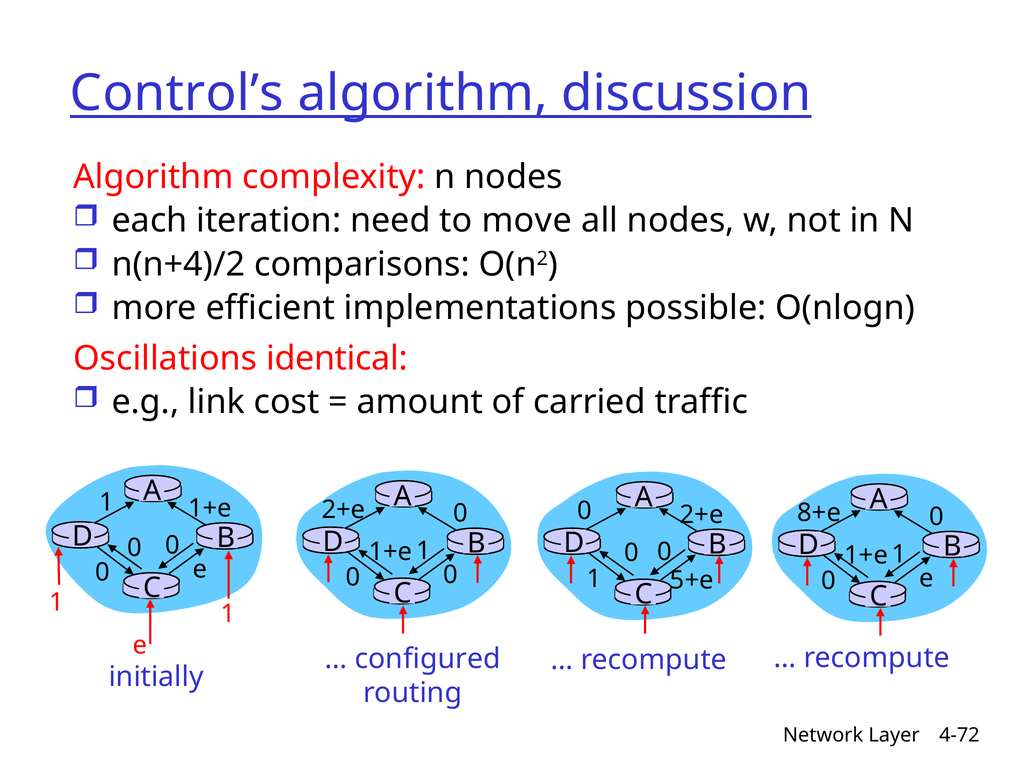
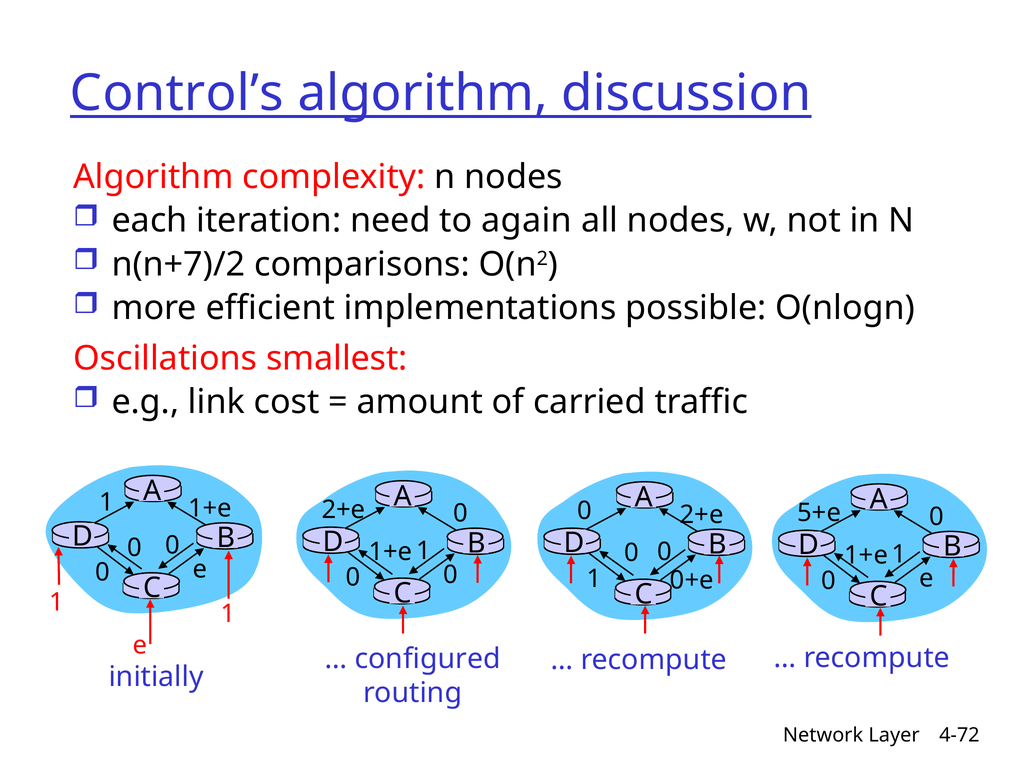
move: move -> again
n(n+4)/2: n(n+4)/2 -> n(n+7)/2
identical: identical -> smallest
8+e: 8+e -> 5+e
5+e: 5+e -> 0+e
